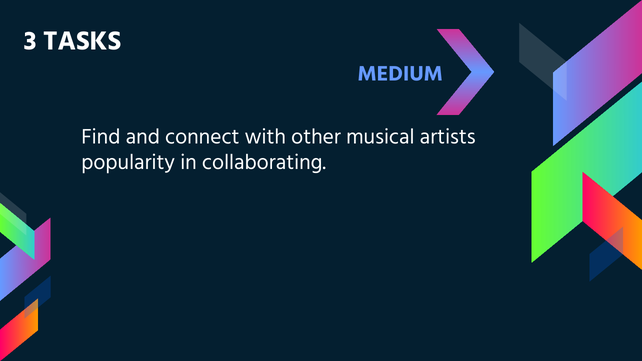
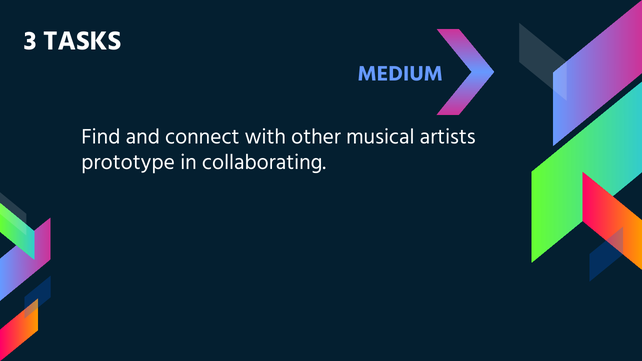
popularity: popularity -> prototype
